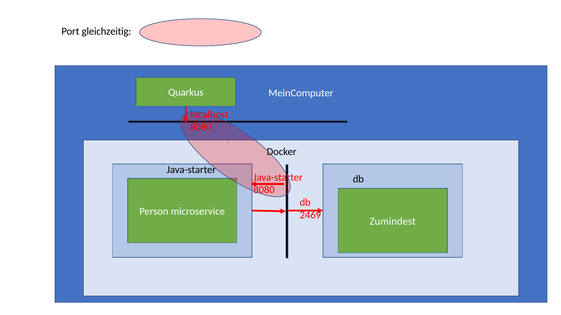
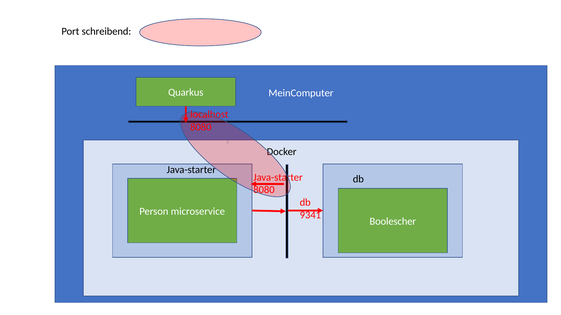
gleichzeitig: gleichzeitig -> schreibend
2469: 2469 -> 9341
Zumindest: Zumindest -> Boolescher
